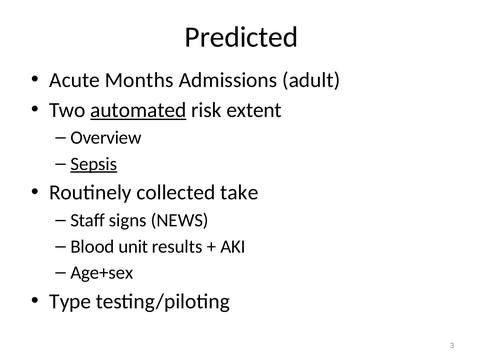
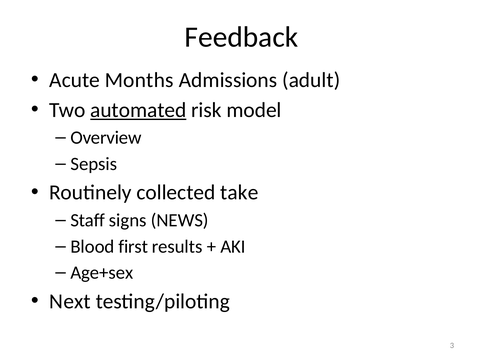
Predicted: Predicted -> Feedback
extent: extent -> model
Sepsis underline: present -> none
unit: unit -> first
Type: Type -> Next
